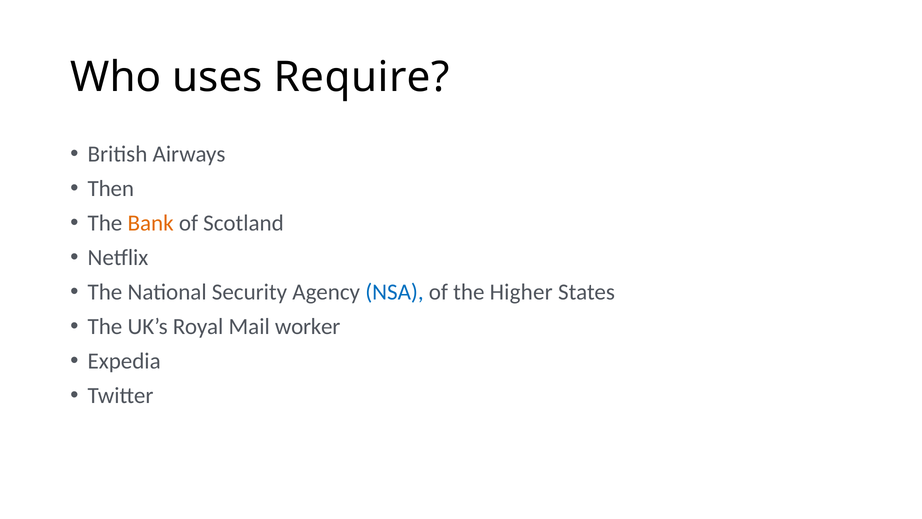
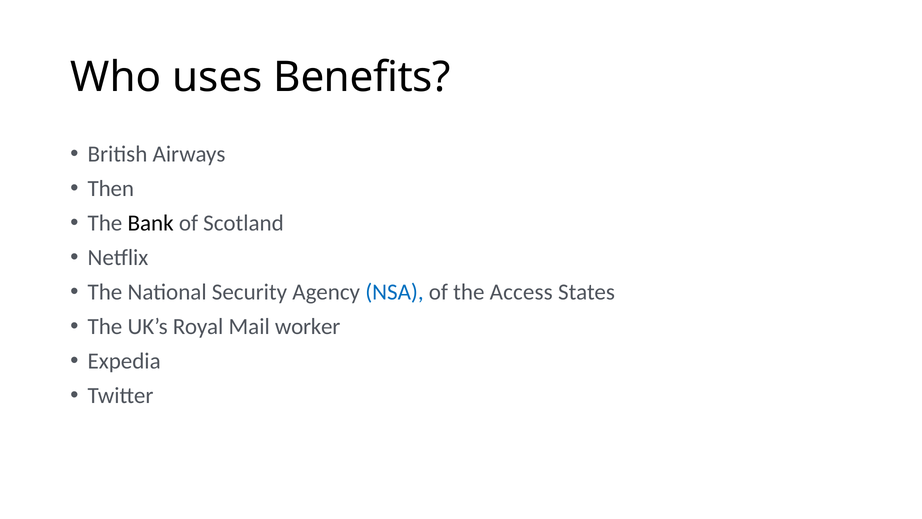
Require: Require -> Benefits
Bank colour: orange -> black
Higher: Higher -> Access
